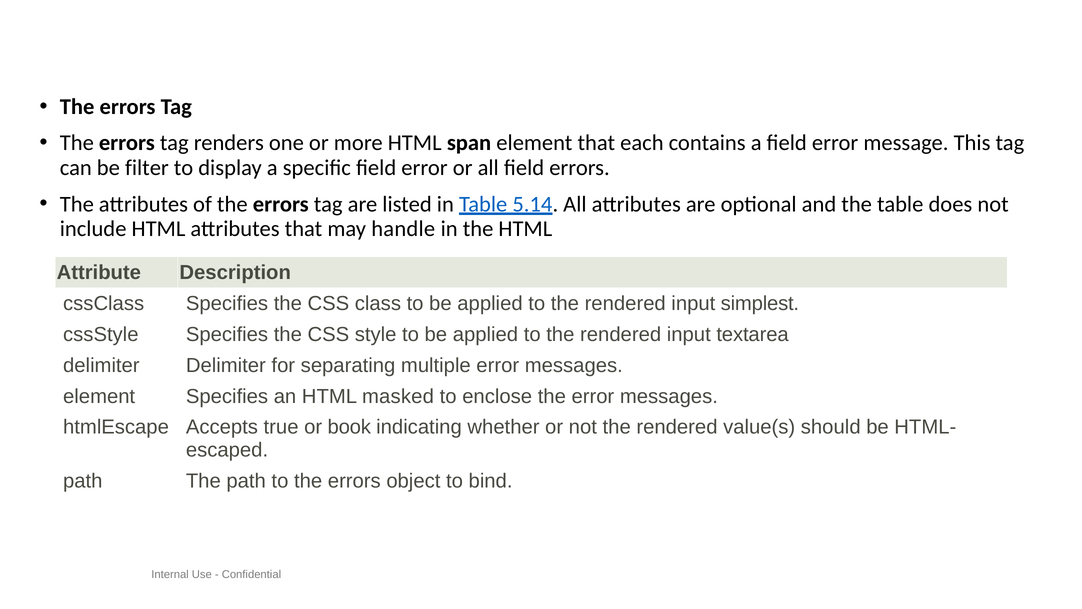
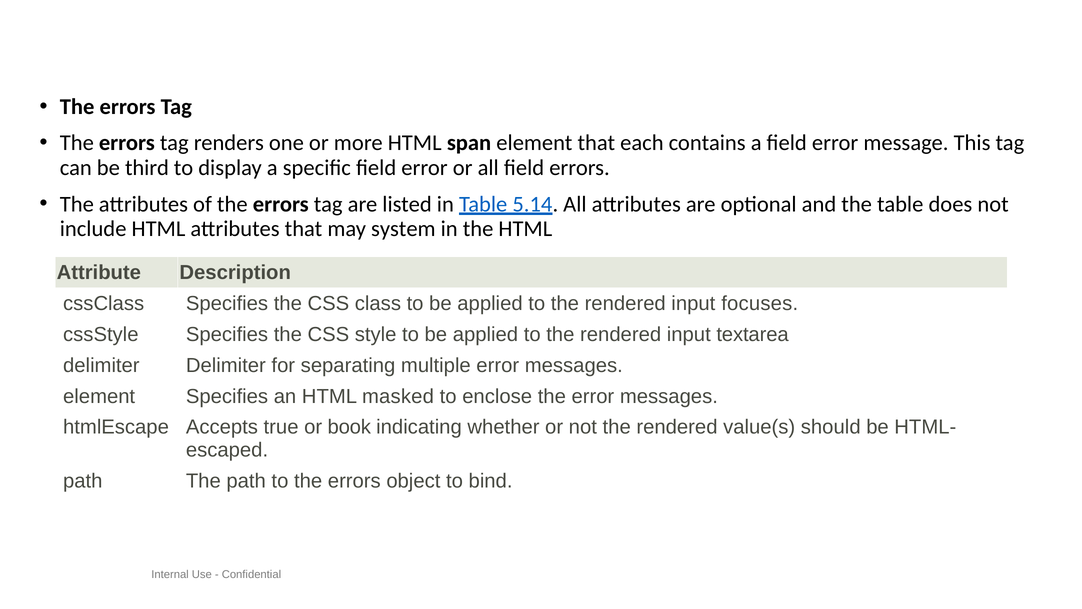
filter: filter -> third
handle: handle -> system
simplest: simplest -> focuses
